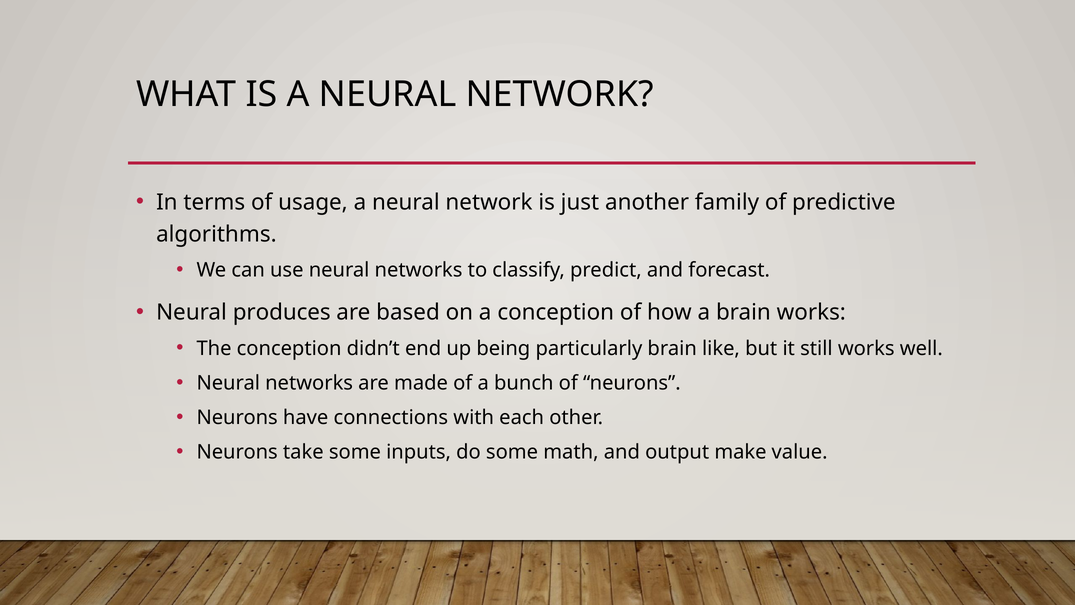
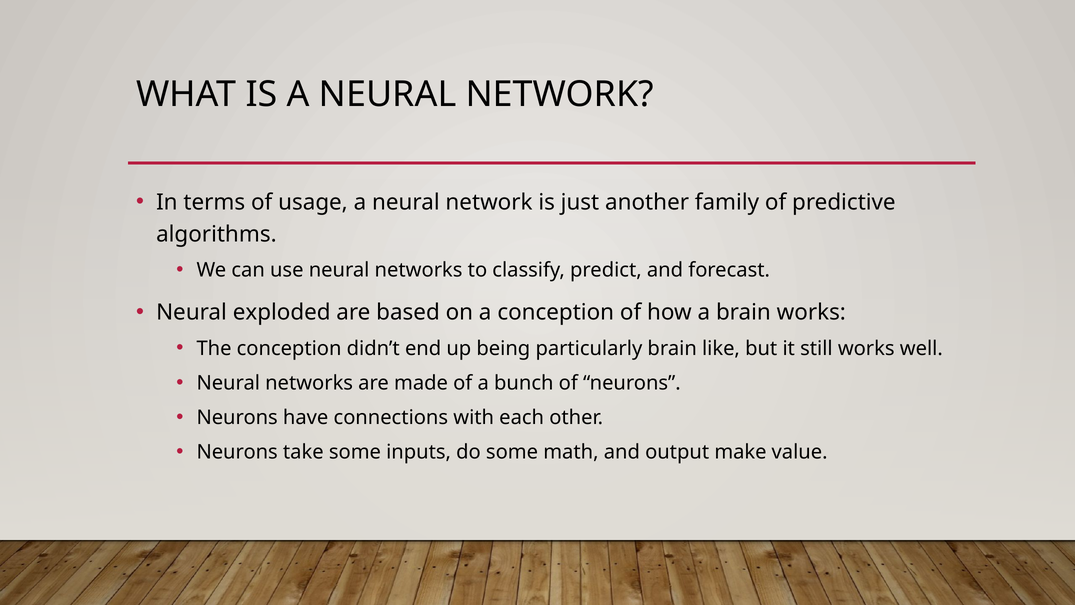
produces: produces -> exploded
